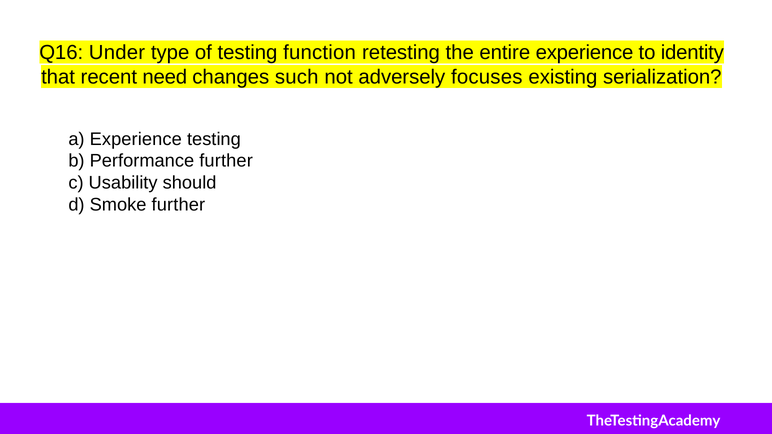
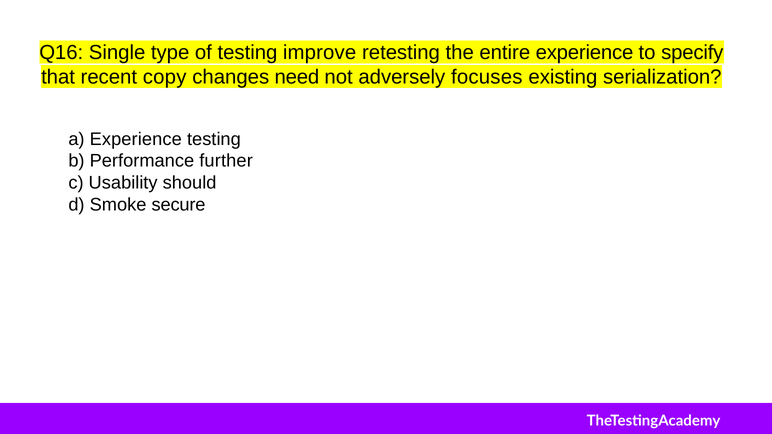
Under: Under -> Single
function: function -> improve
identity: identity -> specify
need: need -> copy
such: such -> need
Smoke further: further -> secure
